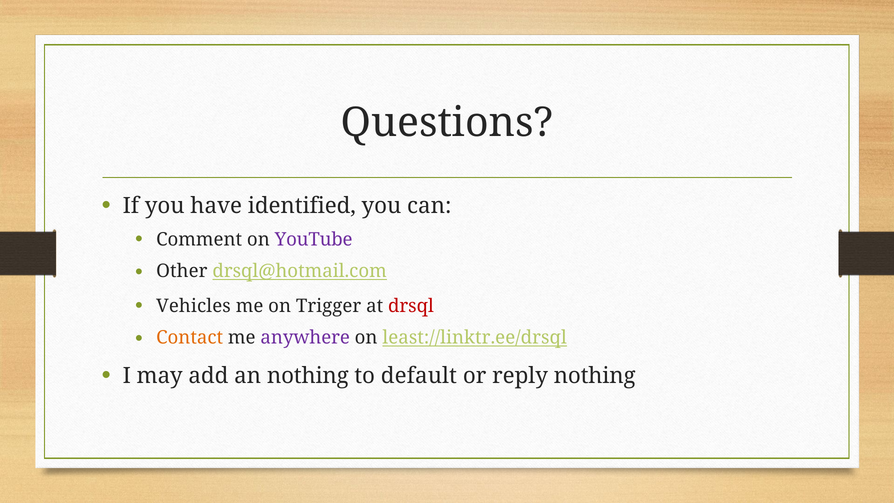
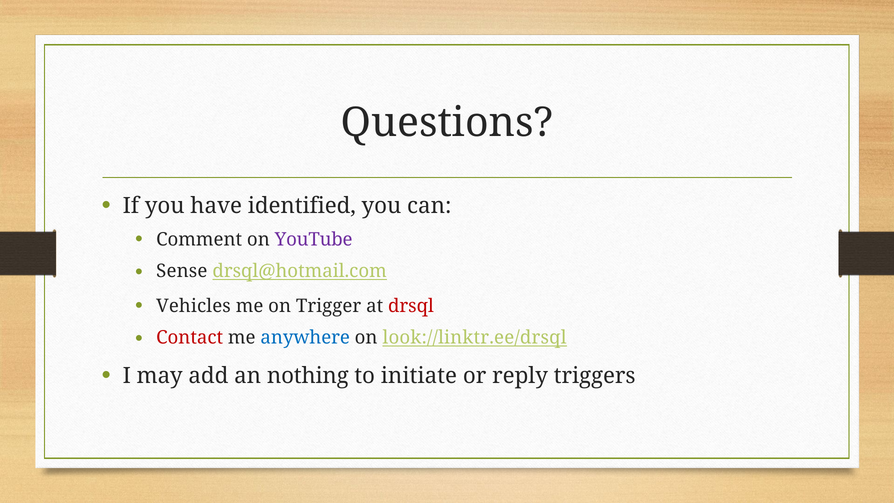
Other: Other -> Sense
Contact colour: orange -> red
anywhere colour: purple -> blue
least://linktr.ee/drsql: least://linktr.ee/drsql -> look://linktr.ee/drsql
default: default -> initiate
reply nothing: nothing -> triggers
